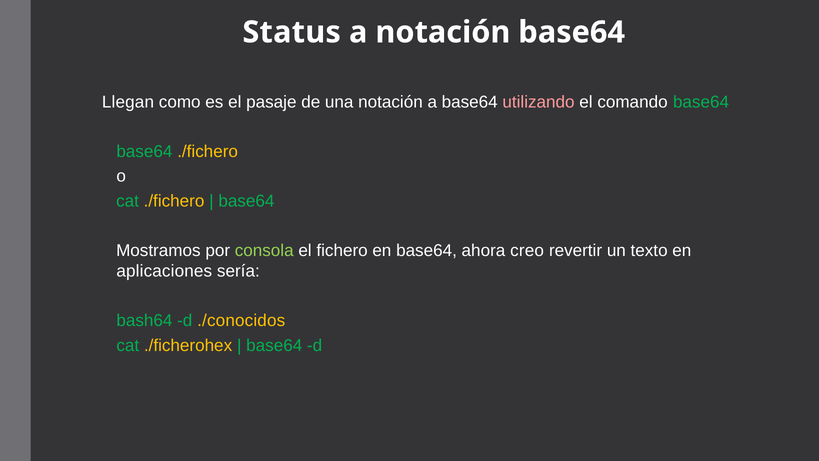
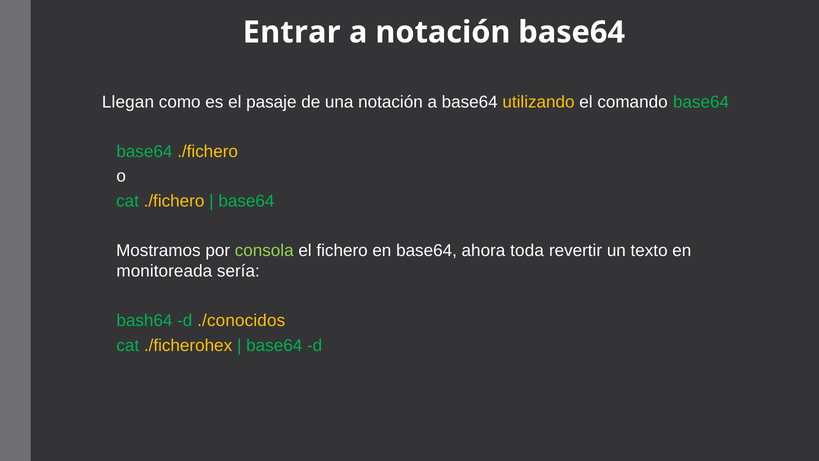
Status: Status -> Entrar
utilizando colour: pink -> yellow
creo: creo -> toda
aplicaciones: aplicaciones -> monitoreada
